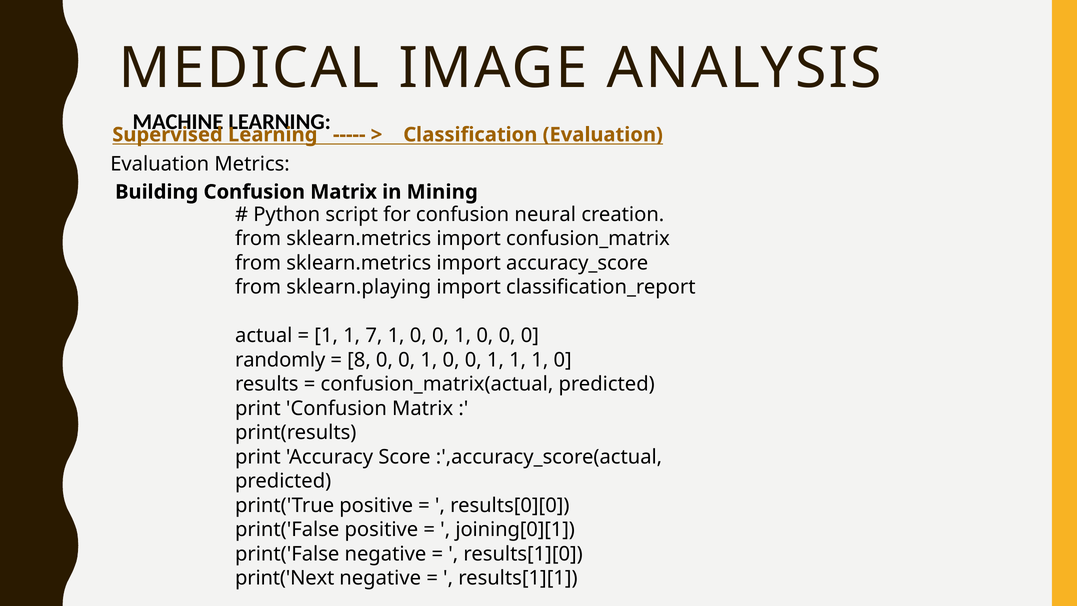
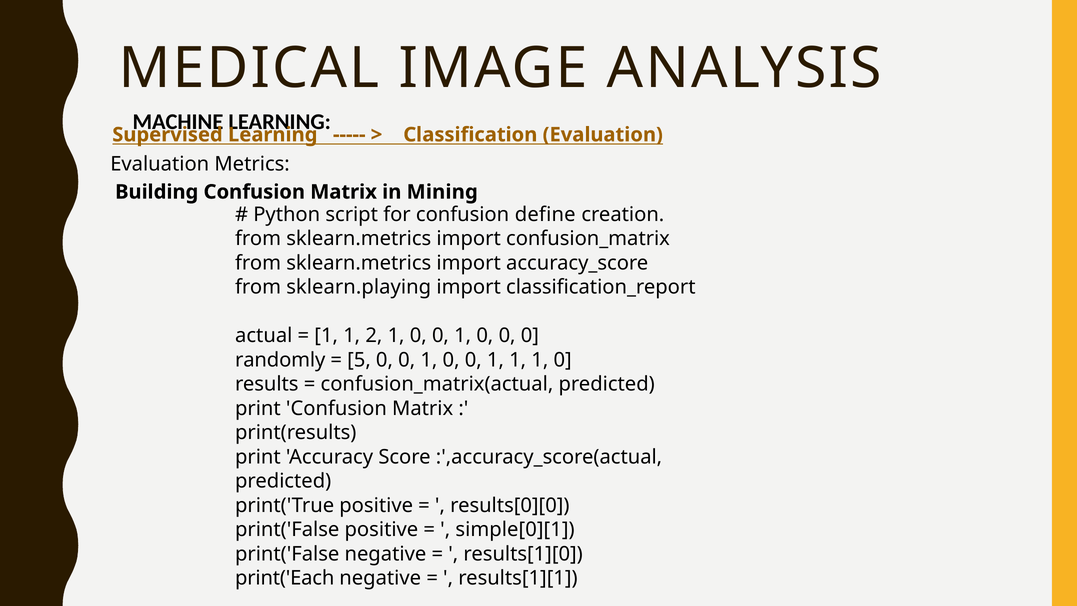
neural: neural -> define
7: 7 -> 2
8: 8 -> 5
joining[0][1: joining[0][1 -> simple[0][1
print('Next: print('Next -> print('Each
